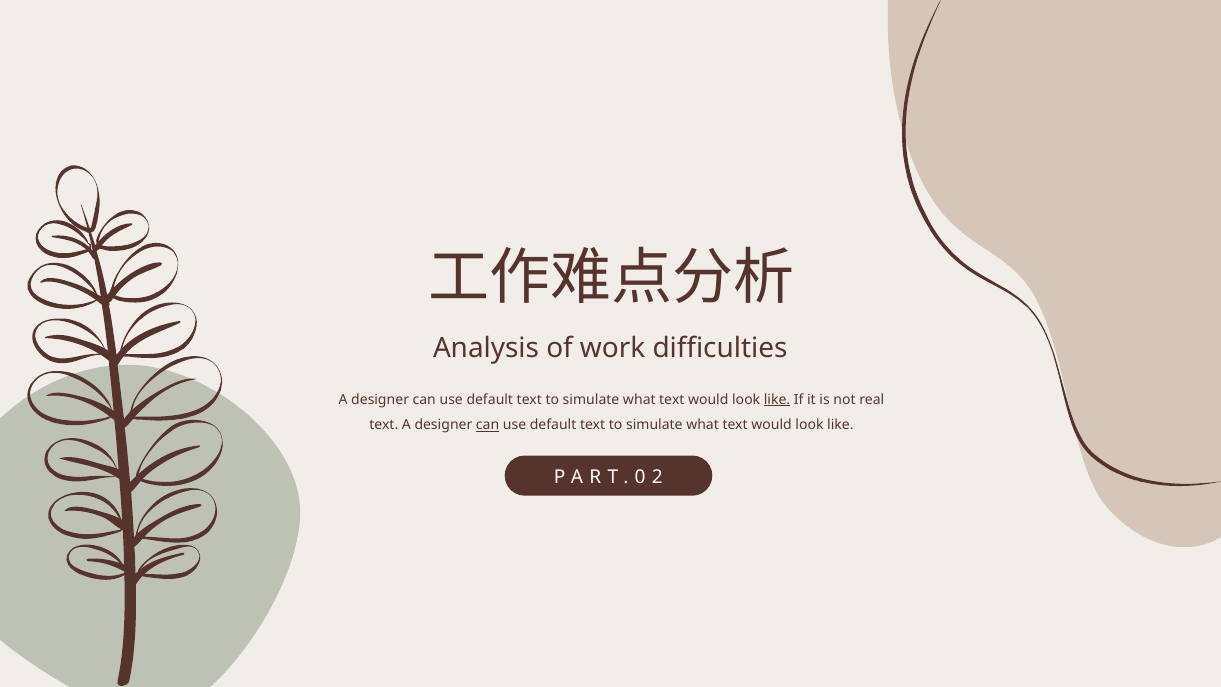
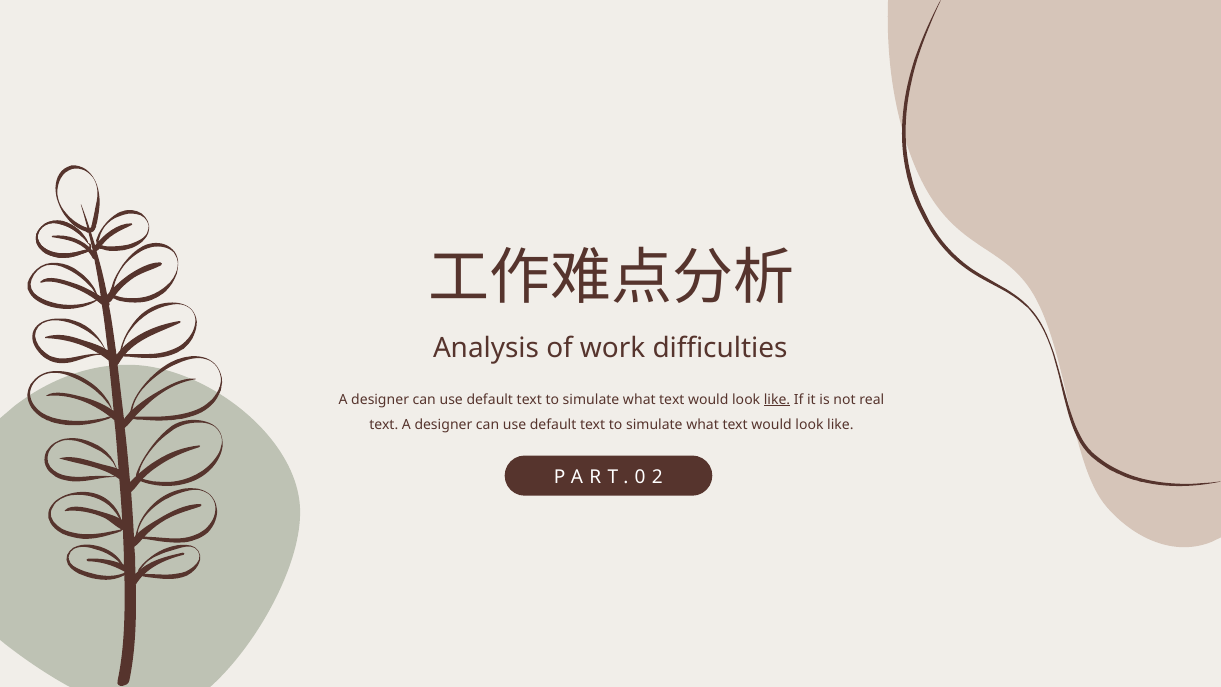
can at (488, 425) underline: present -> none
